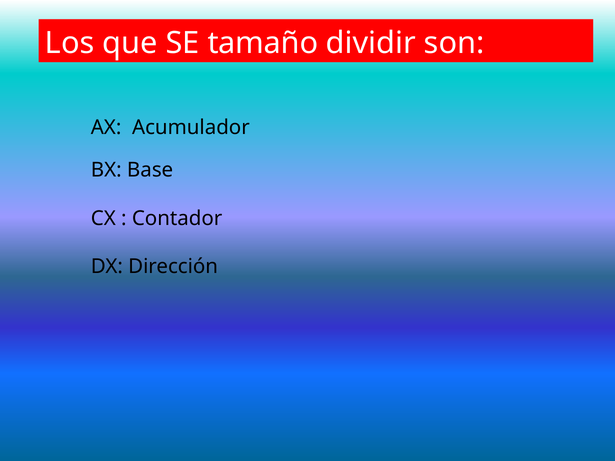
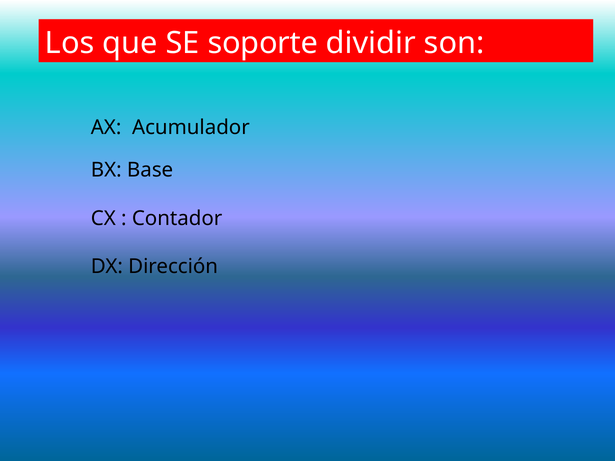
tamaño: tamaño -> soporte
